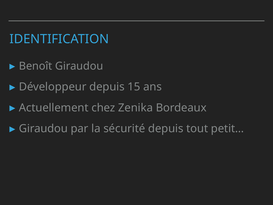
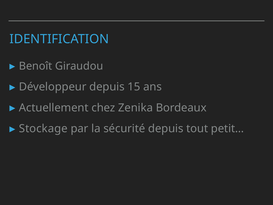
Giraudou at (43, 129): Giraudou -> Stockage
